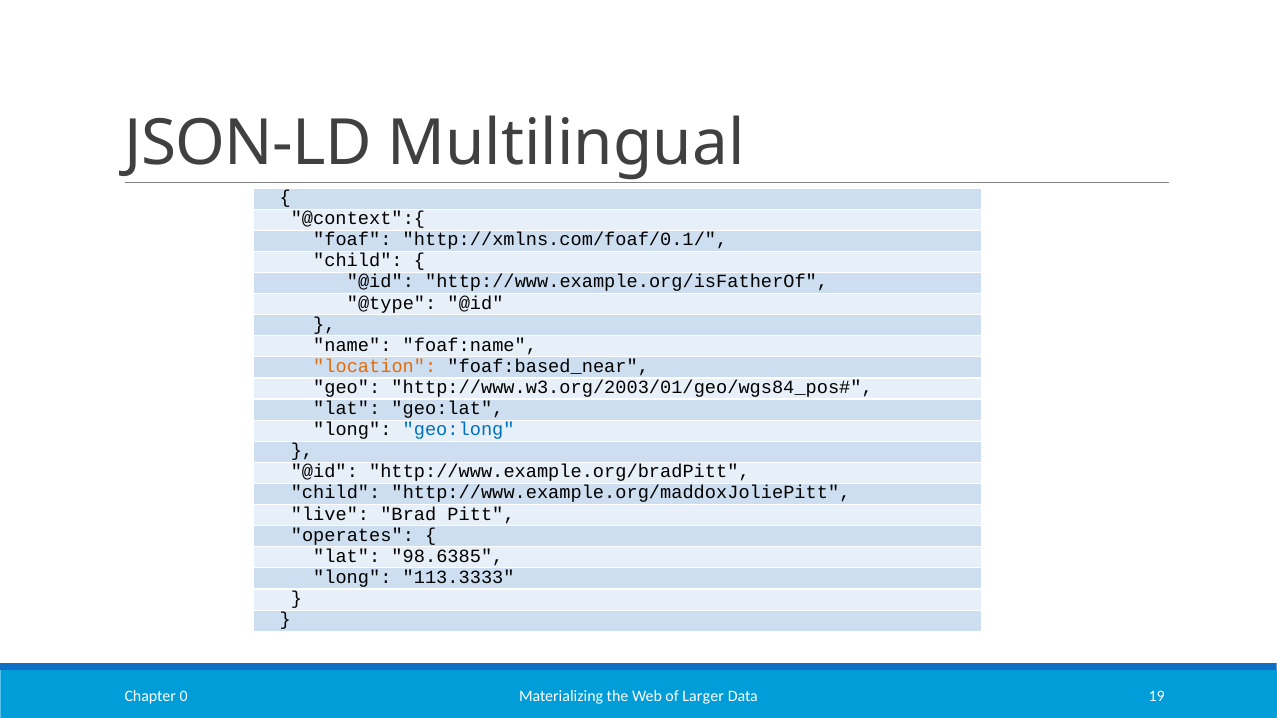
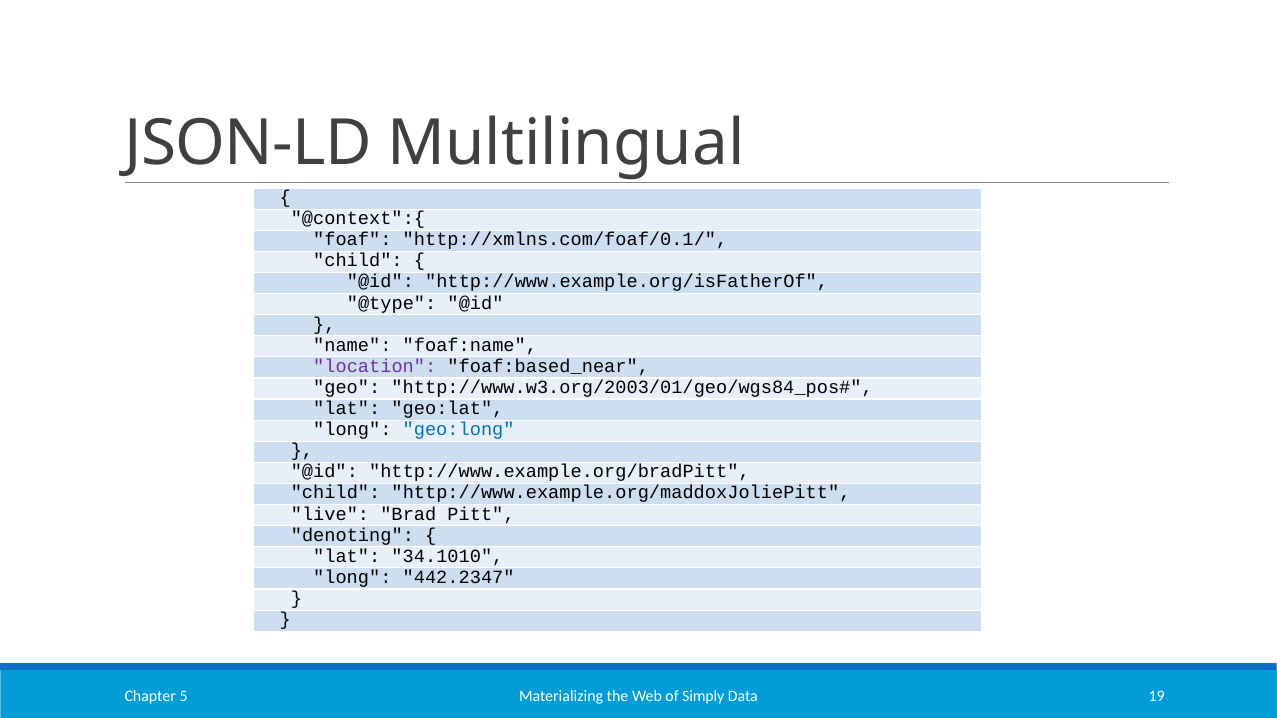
location colour: orange -> purple
operates: operates -> denoting
98.6385: 98.6385 -> 34.1010
113.3333: 113.3333 -> 442.2347
Larger: Larger -> Simply
0: 0 -> 5
